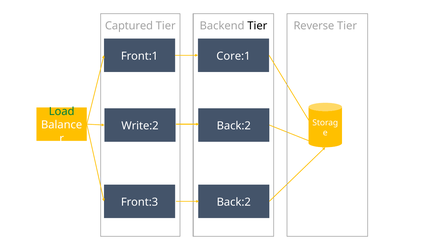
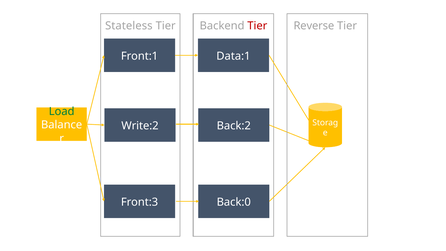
Captured: Captured -> Stateless
Tier at (257, 26) colour: black -> red
Core:1: Core:1 -> Data:1
Back:2 at (234, 202): Back:2 -> Back:0
